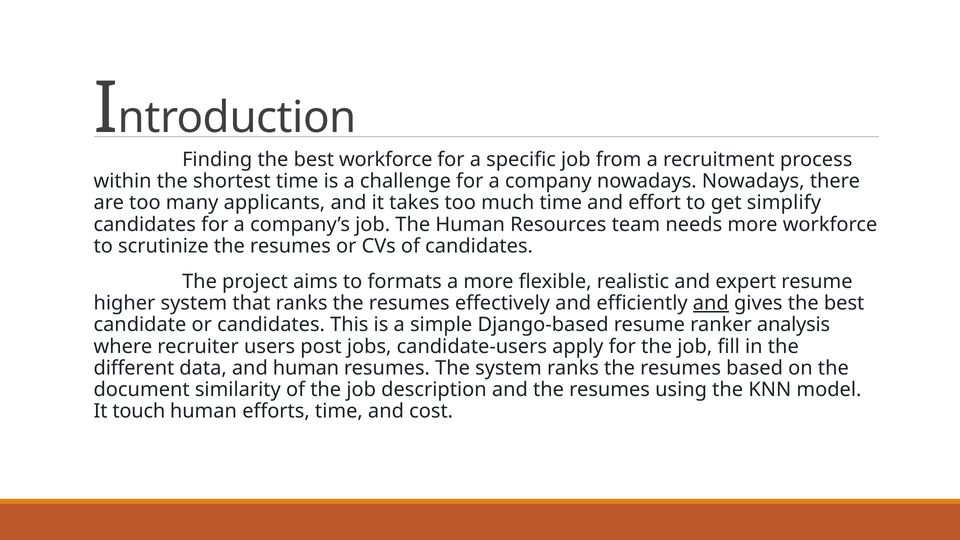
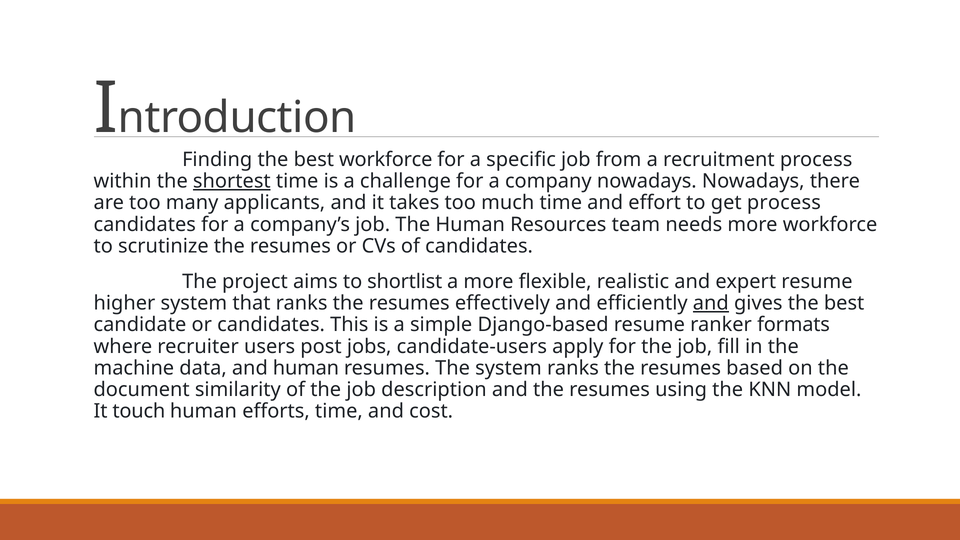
shortest underline: none -> present
get simplify: simplify -> process
formats: formats -> shortlist
analysis: analysis -> formats
different: different -> machine
